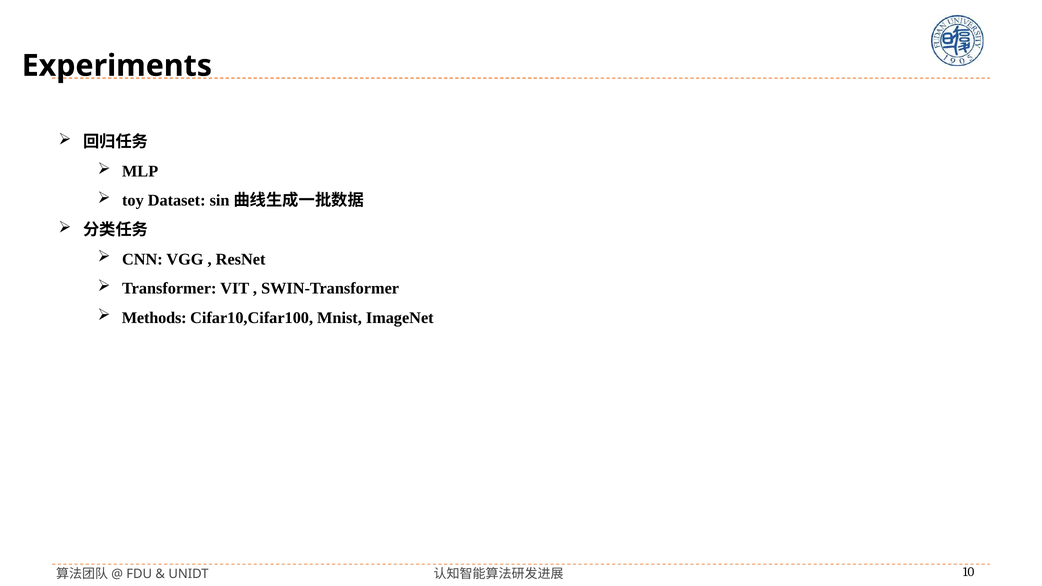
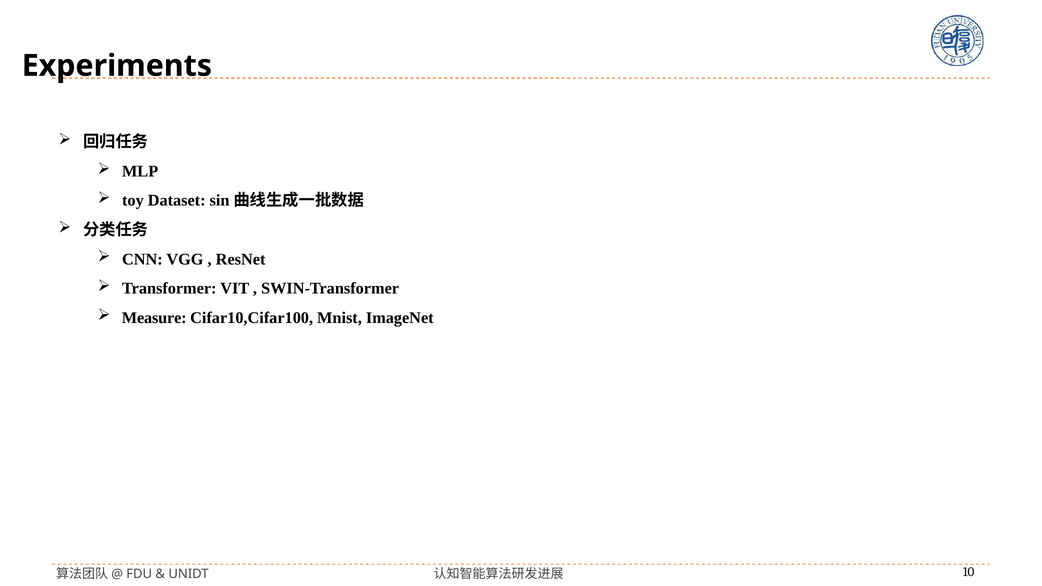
Methods: Methods -> Measure
